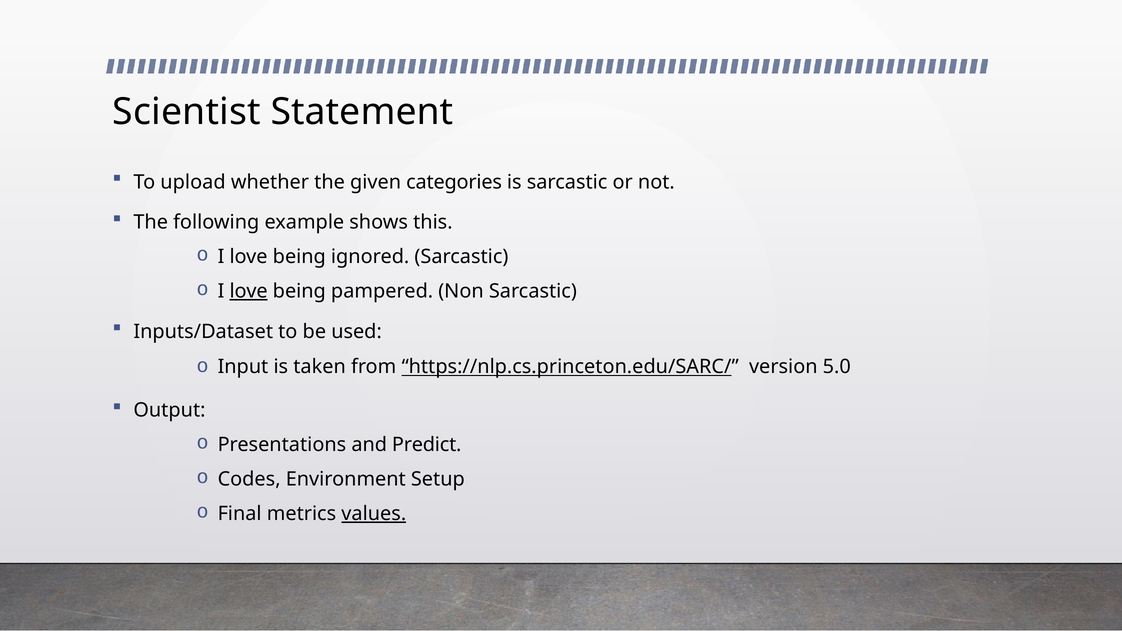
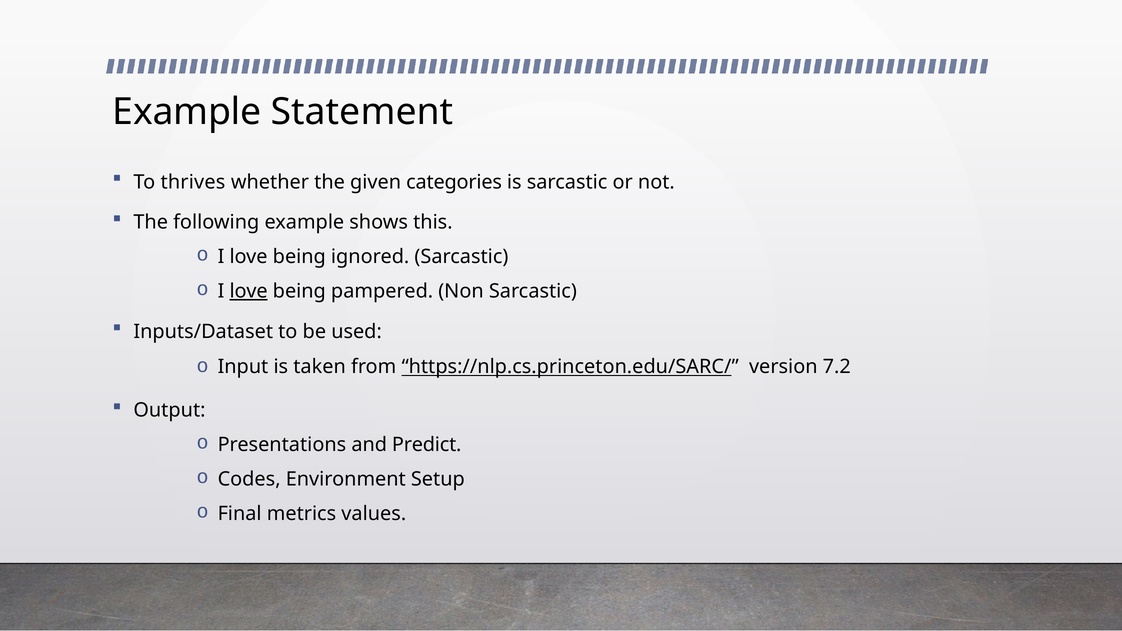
Scientist at (187, 112): Scientist -> Example
upload: upload -> thrives
5.0: 5.0 -> 7.2
values underline: present -> none
